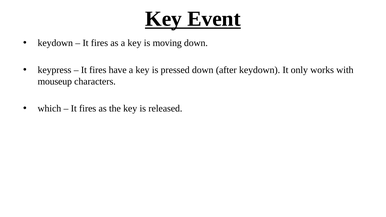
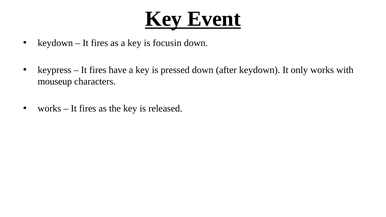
moving: moving -> focusin
which at (49, 109): which -> works
